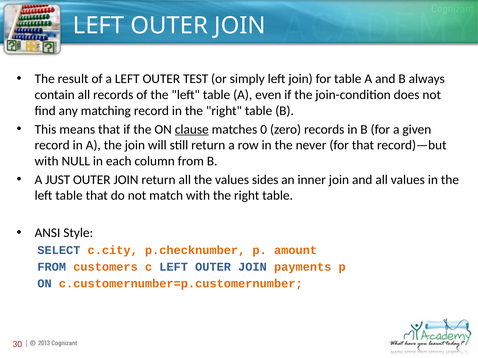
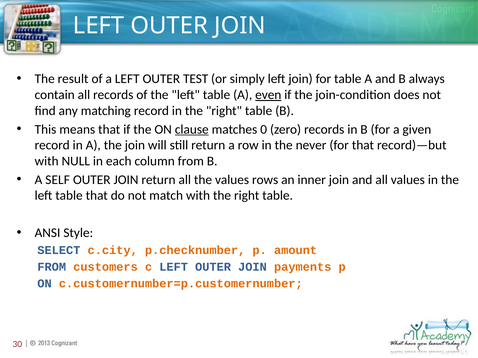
even underline: none -> present
JUST: JUST -> SELF
sides: sides -> rows
